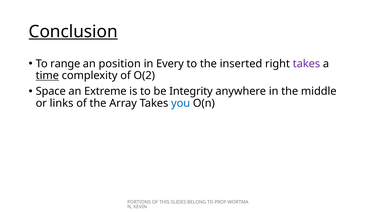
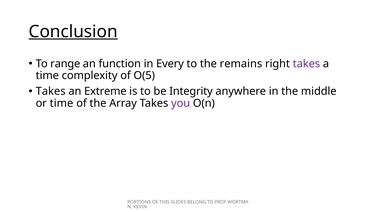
position: position -> function
inserted: inserted -> remains
time at (47, 75) underline: present -> none
O(2: O(2 -> O(5
Space at (51, 91): Space -> Takes
or links: links -> time
you colour: blue -> purple
